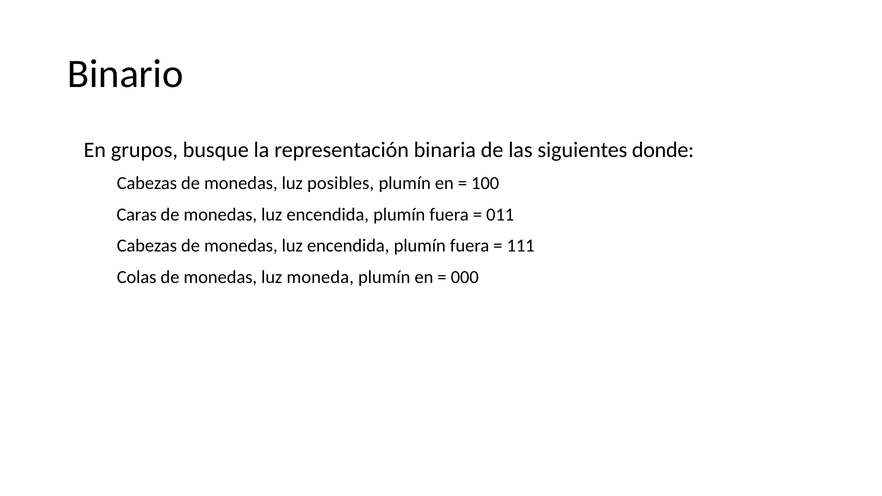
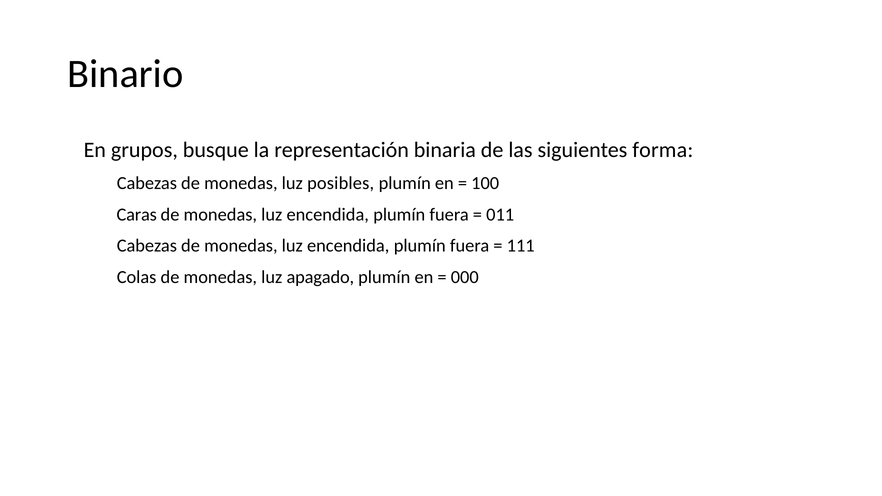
donde: donde -> forma
moneda: moneda -> apagado
